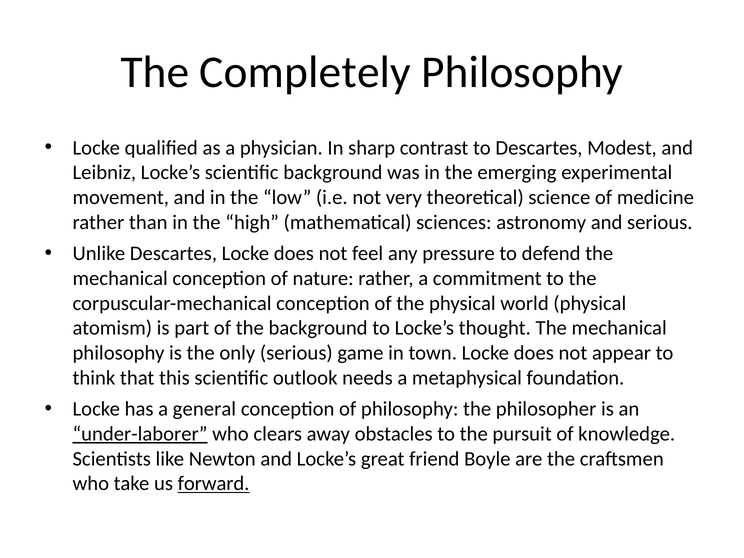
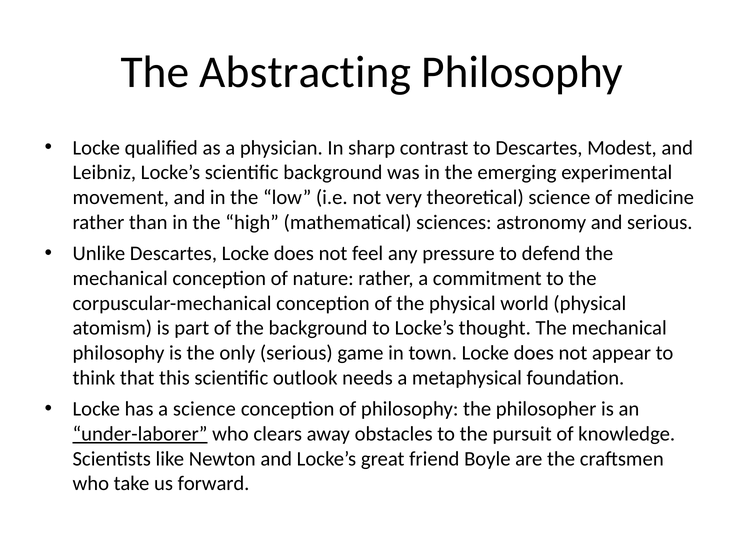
Completely: Completely -> Abstracting
a general: general -> science
forward underline: present -> none
